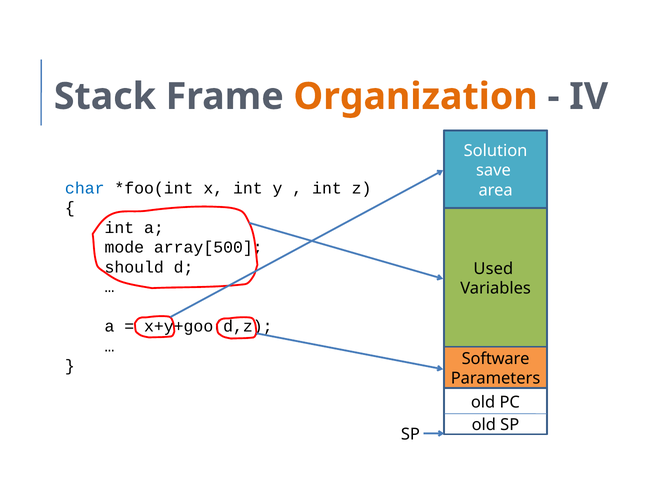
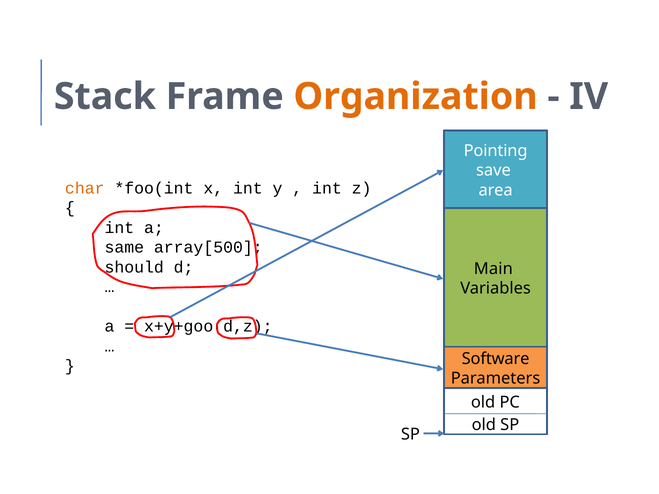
Solution: Solution -> Pointing
char colour: blue -> orange
mode: mode -> same
Used: Used -> Main
